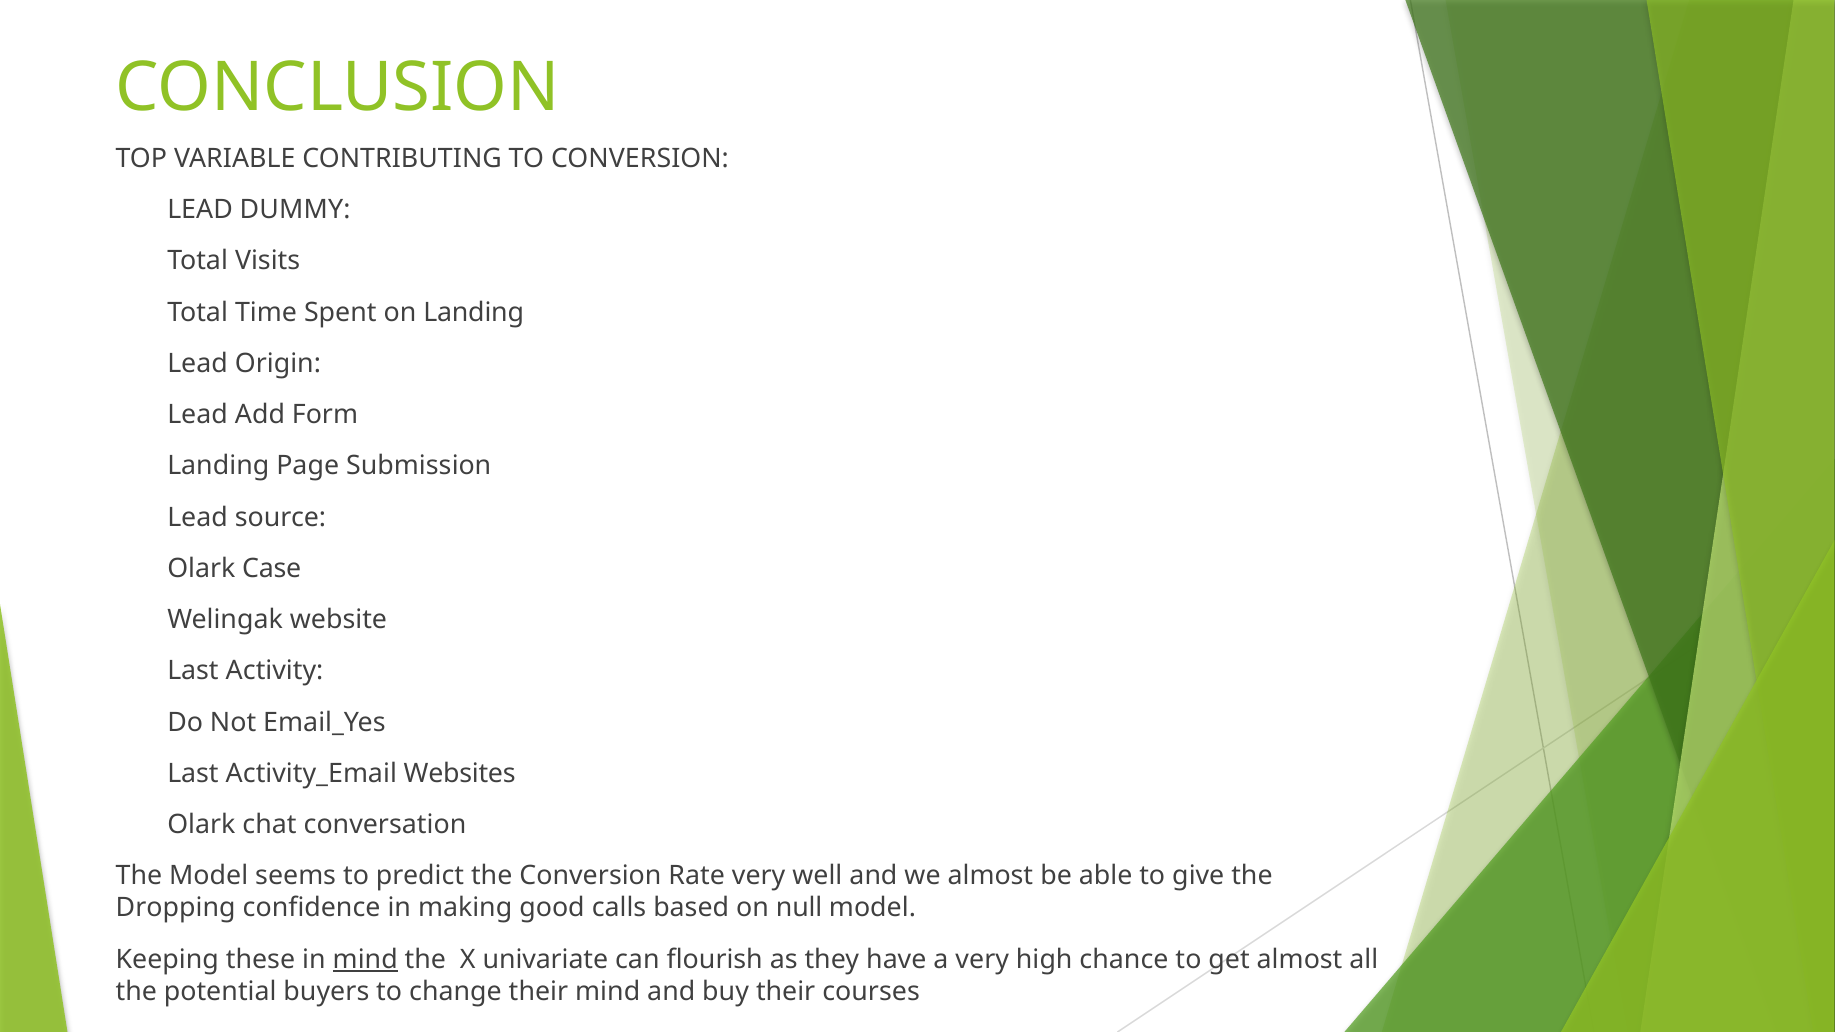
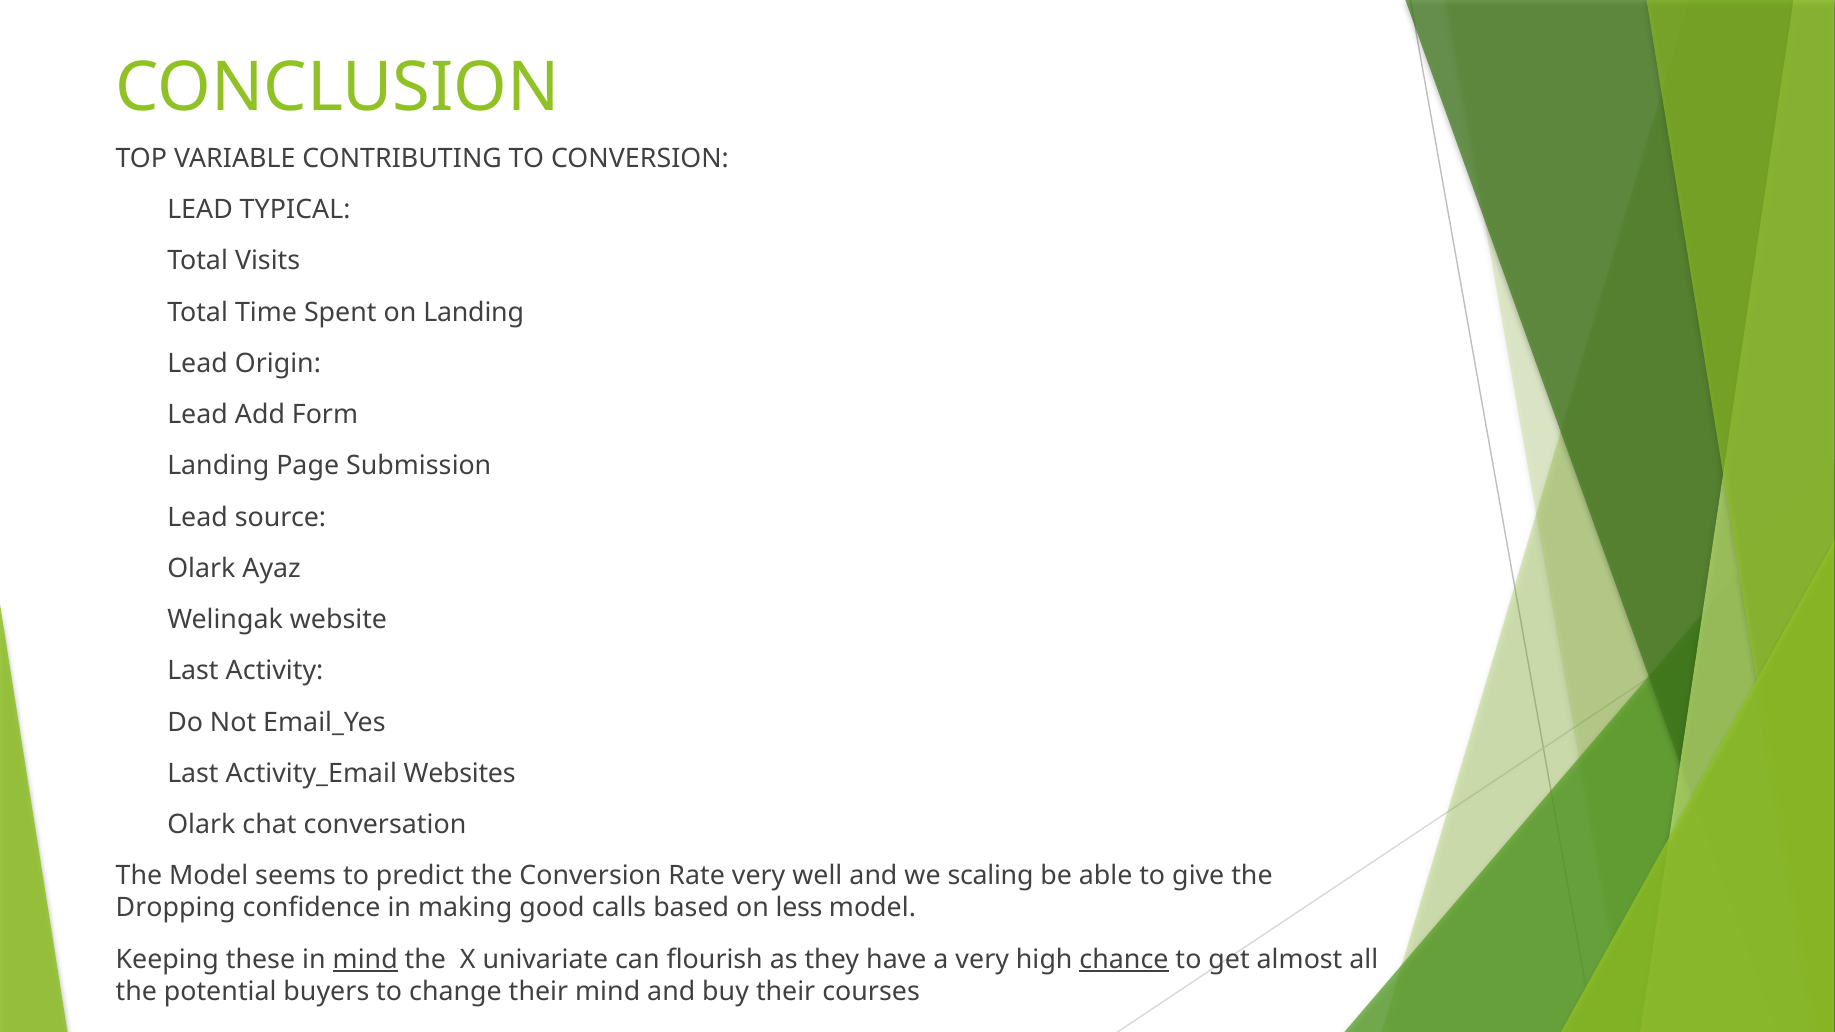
DUMMY: DUMMY -> TYPICAL
Case: Case -> Ayaz
we almost: almost -> scaling
null: null -> less
chance underline: none -> present
